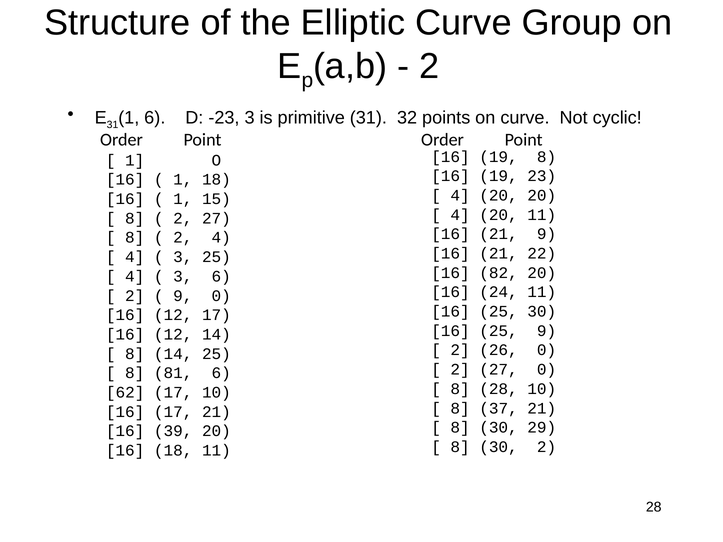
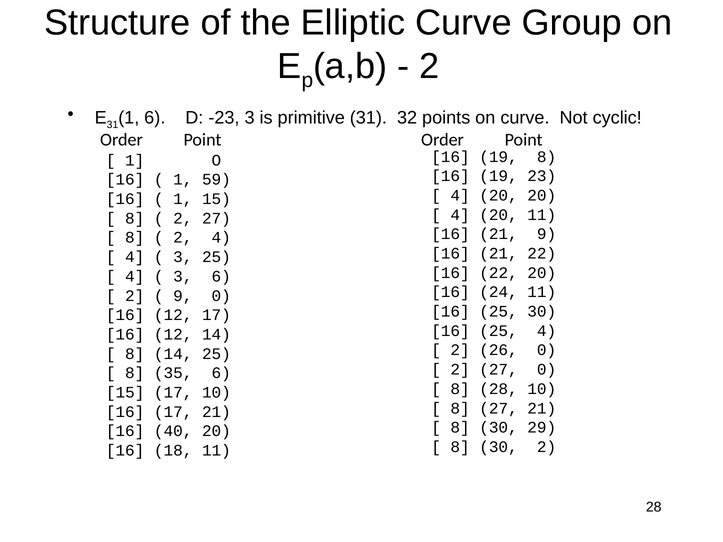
1 18: 18 -> 59
16 82: 82 -> 22
25 9: 9 -> 4
81: 81 -> 35
62 at (125, 393): 62 -> 15
8 37: 37 -> 27
39: 39 -> 40
